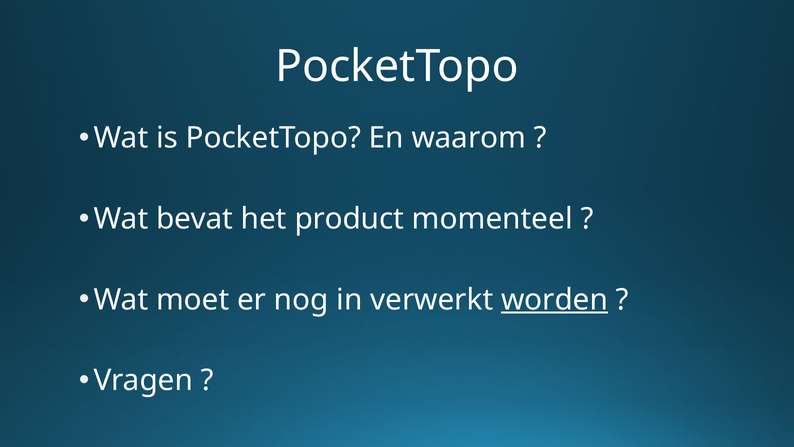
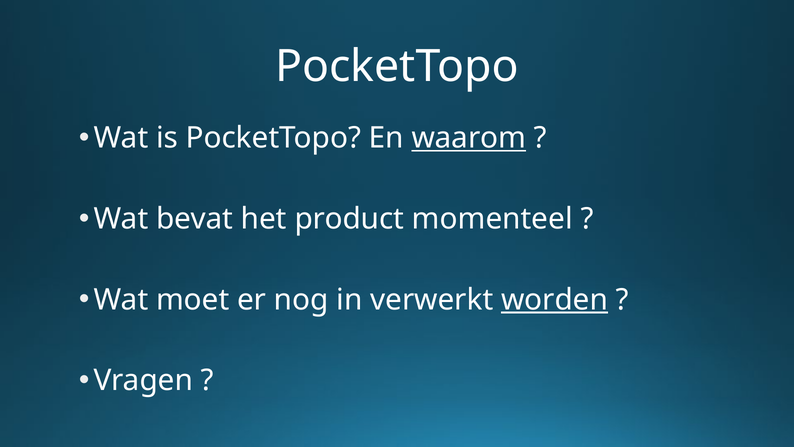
waarom underline: none -> present
